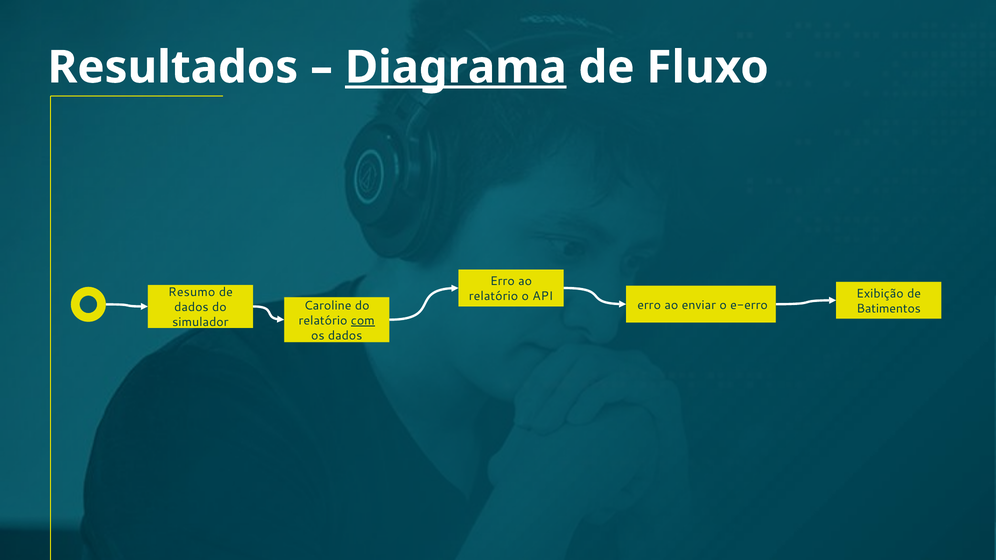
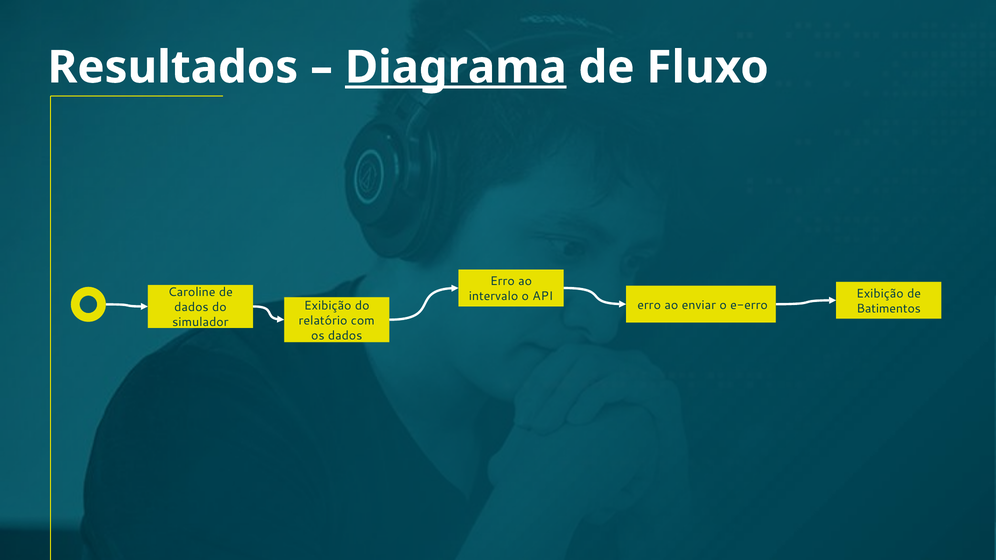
Resumo: Resumo -> Caroline
relatório at (493, 296): relatório -> intervalo
Caroline at (328, 306): Caroline -> Exibição
com underline: present -> none
